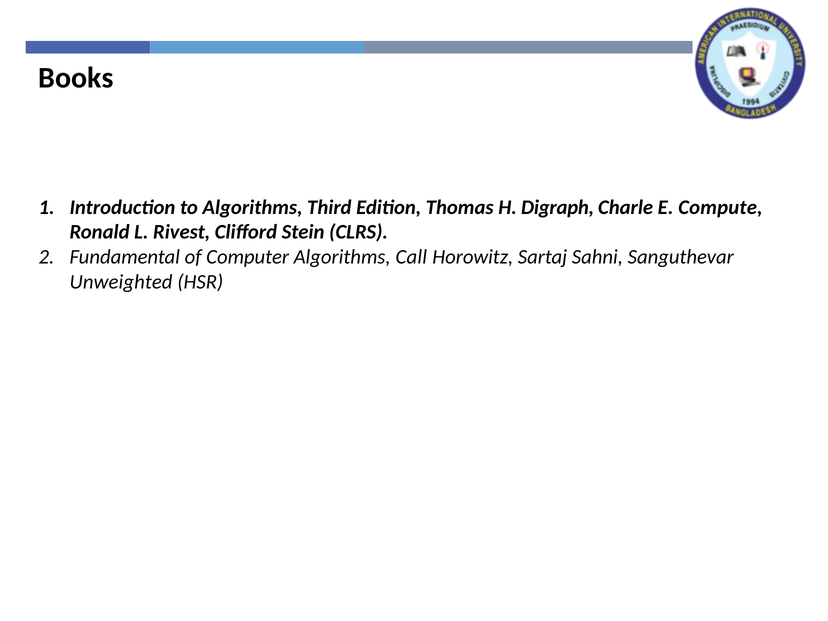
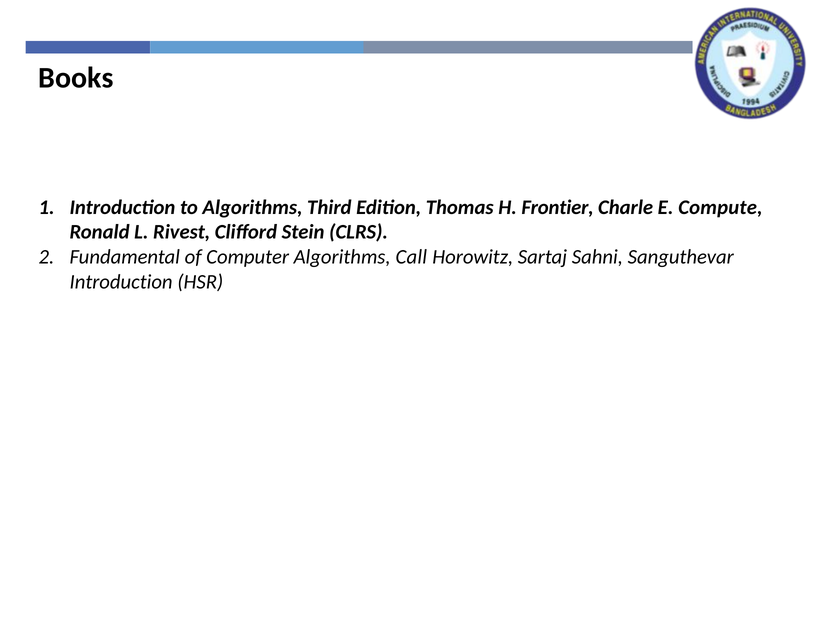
Digraph: Digraph -> Frontier
Unweighted at (121, 282): Unweighted -> Introduction
